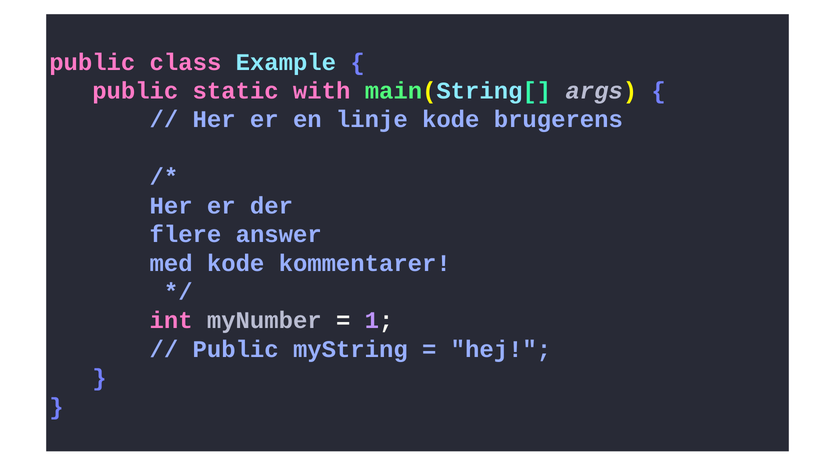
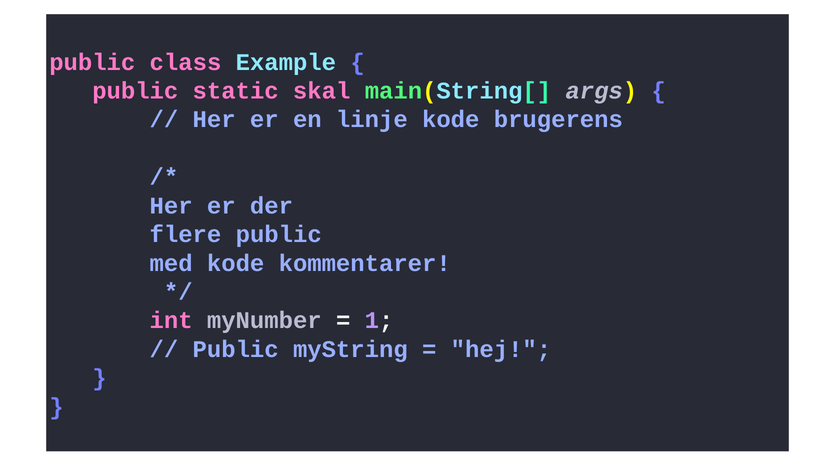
with: with -> skal
flere answer: answer -> public
